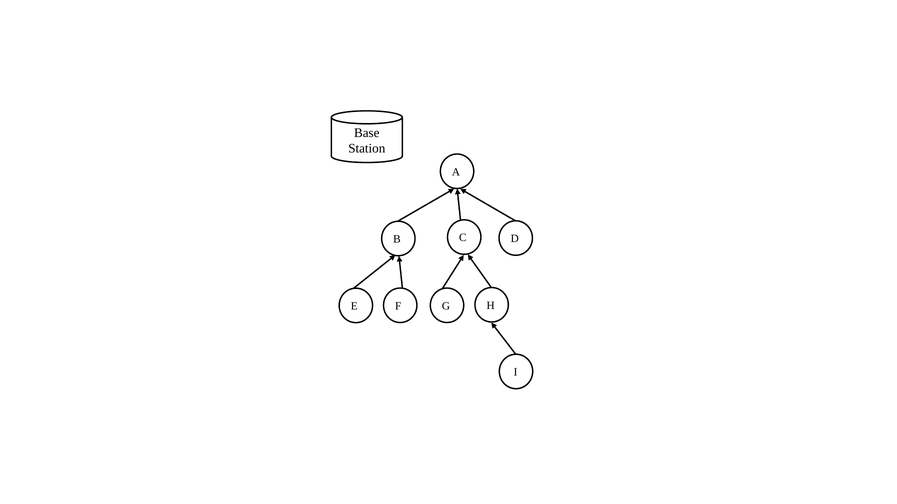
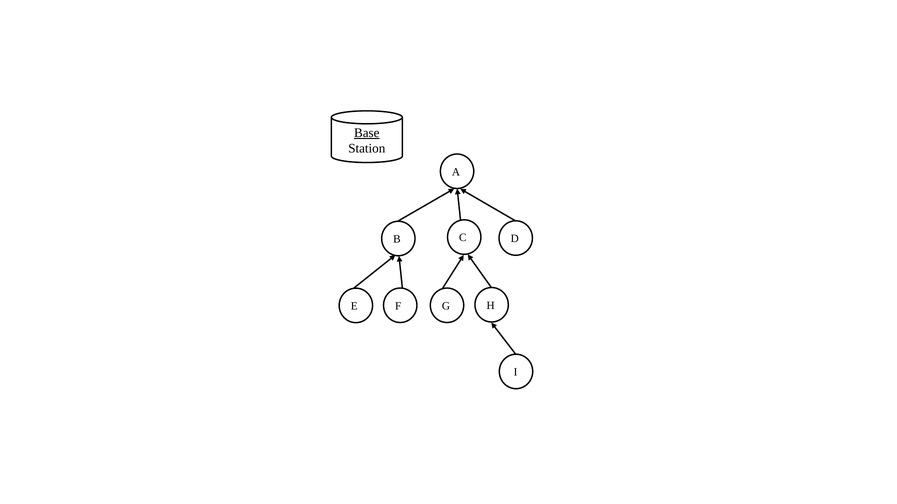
Base underline: none -> present
